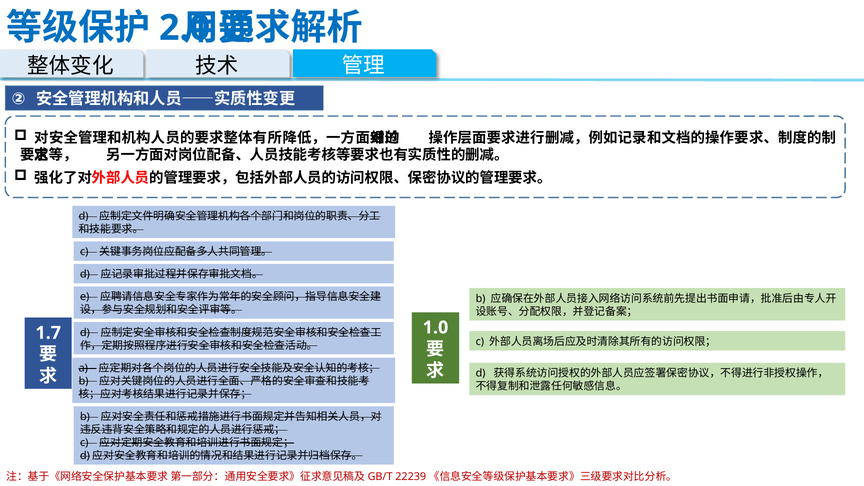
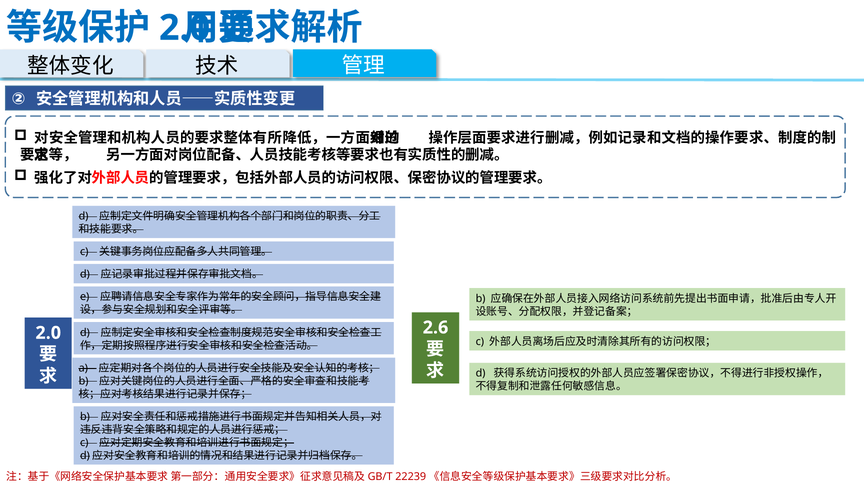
1.0: 1.0 -> 2.6
1.7 at (48, 333): 1.7 -> 2.0
